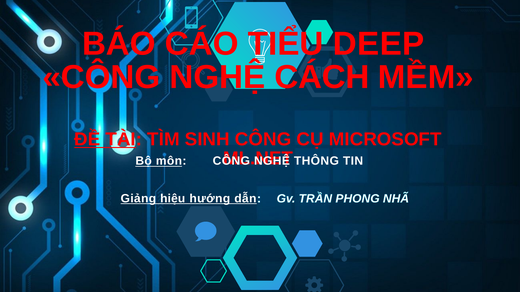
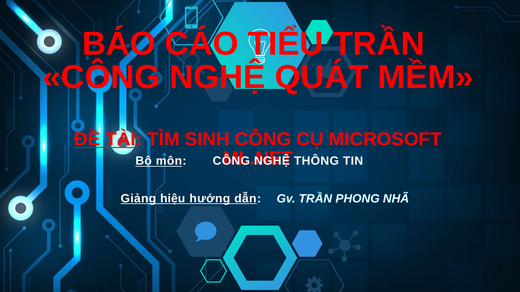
TIỂU DEEP: DEEP -> TRẦN
CÁCH: CÁCH -> QUÁT
